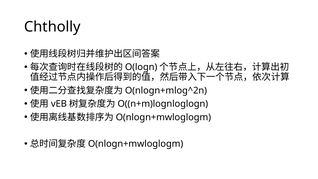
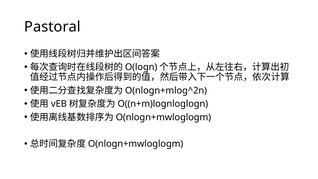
Chtholly: Chtholly -> Pastoral
